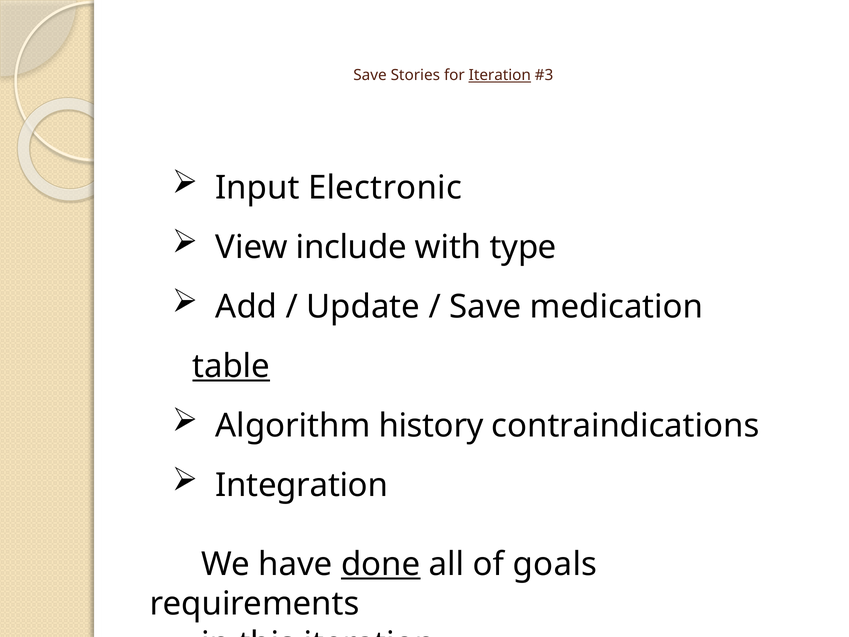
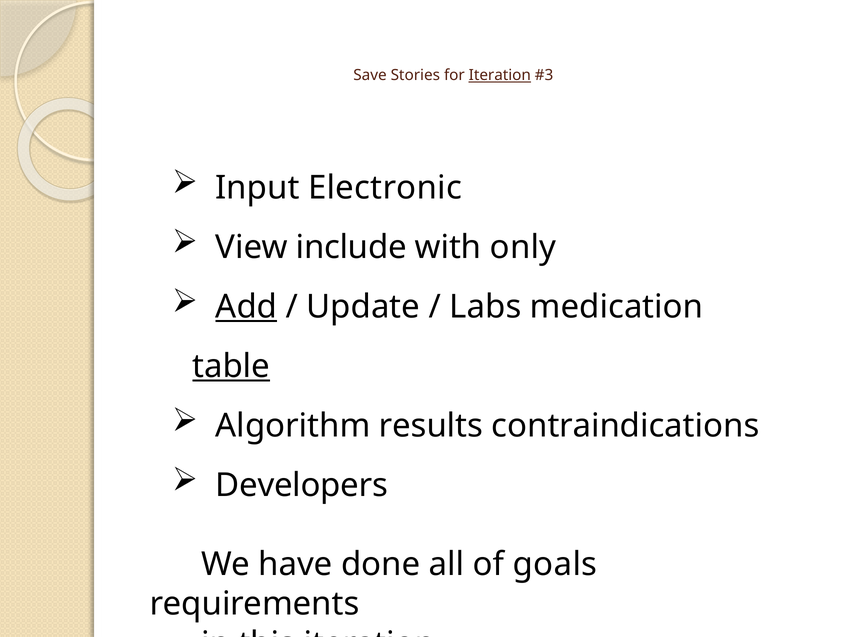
type: type -> only
Add underline: none -> present
Save at (485, 307): Save -> Labs
history: history -> results
Integration: Integration -> Developers
done underline: present -> none
